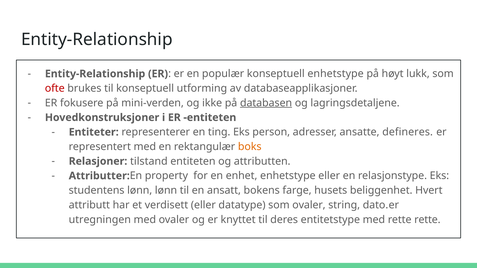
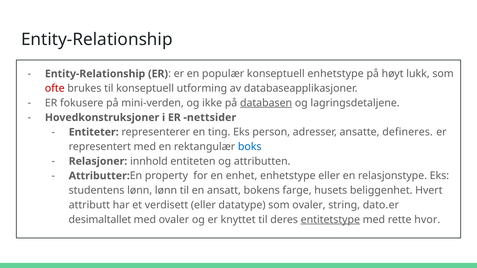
ER entiteten: entiteten -> nettsider
boks colour: orange -> blue
tilstand: tilstand -> innhold
utregningen: utregningen -> desimaltallet
entitetstype underline: none -> present
rette rette: rette -> hvor
